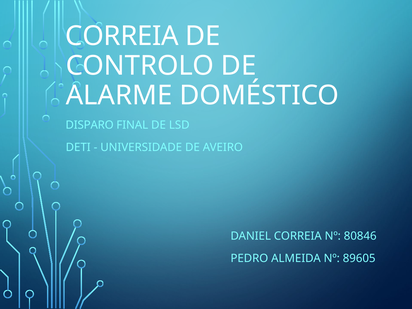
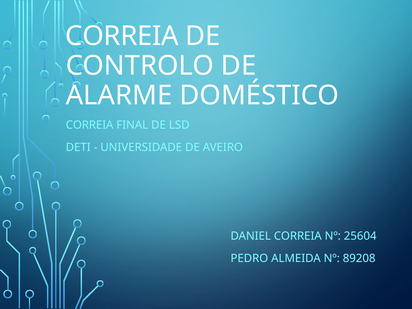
DISPARO at (90, 125): DISPARO -> CORREIA
80846: 80846 -> 25604
89605: 89605 -> 89208
